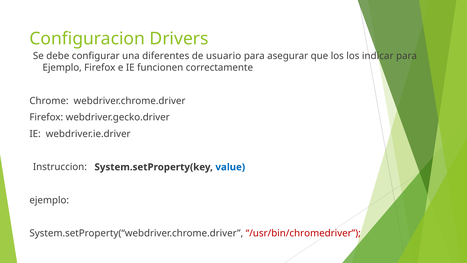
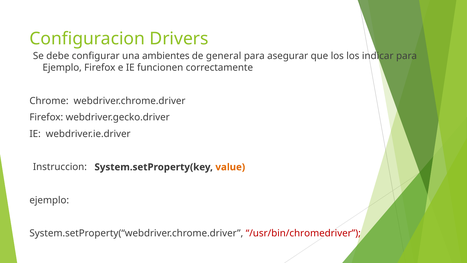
diferentes: diferentes -> ambientes
usuario: usuario -> general
value colour: blue -> orange
